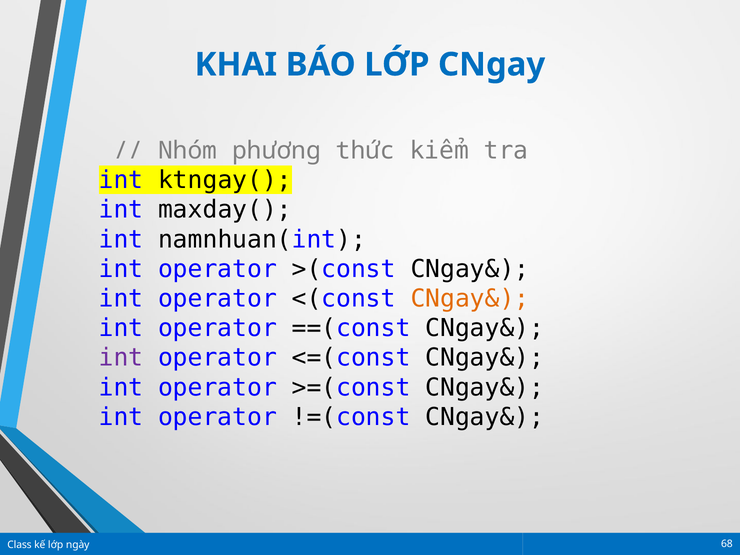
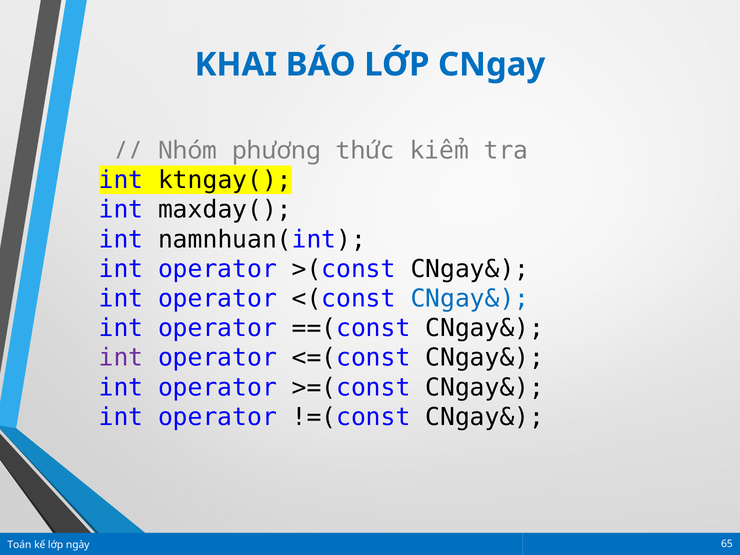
CNgay& at (470, 299) colour: orange -> blue
Class: Class -> Toán
68: 68 -> 65
